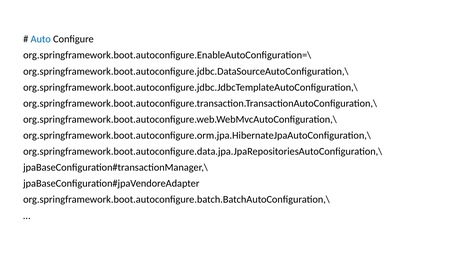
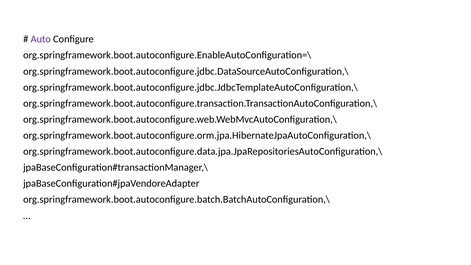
Auto colour: blue -> purple
